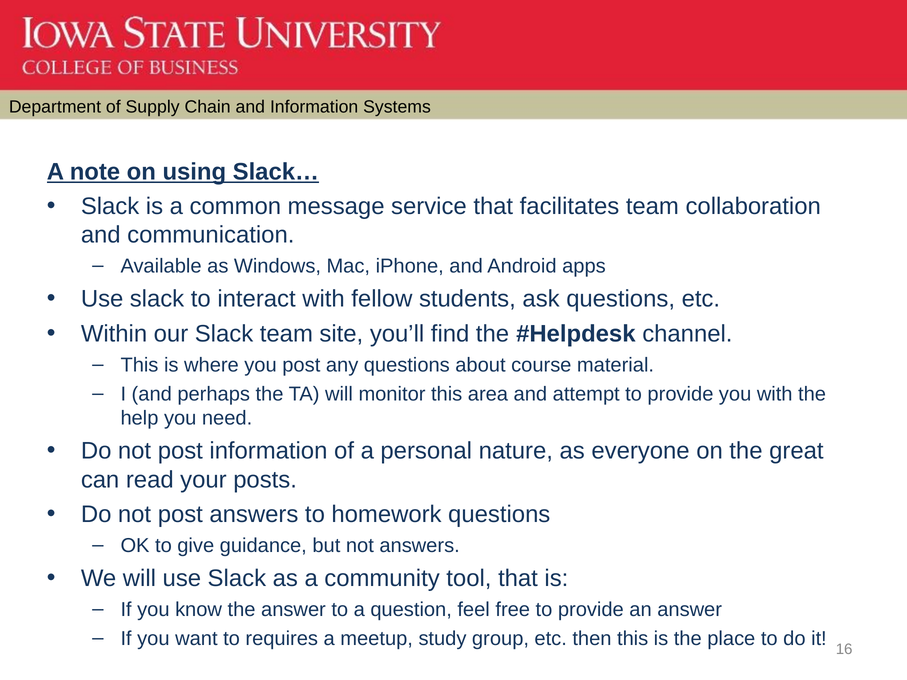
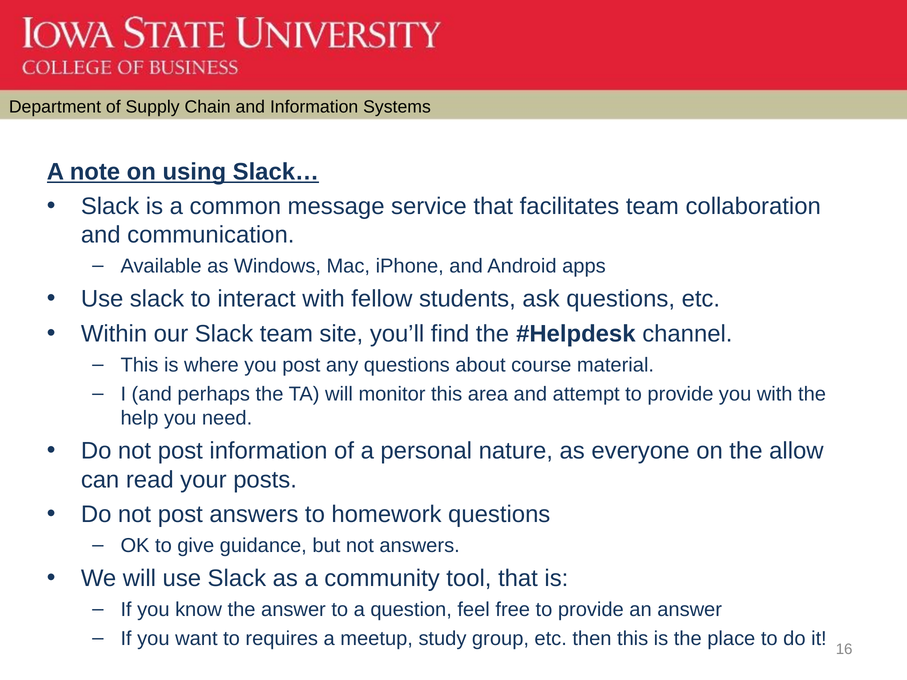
great: great -> allow
